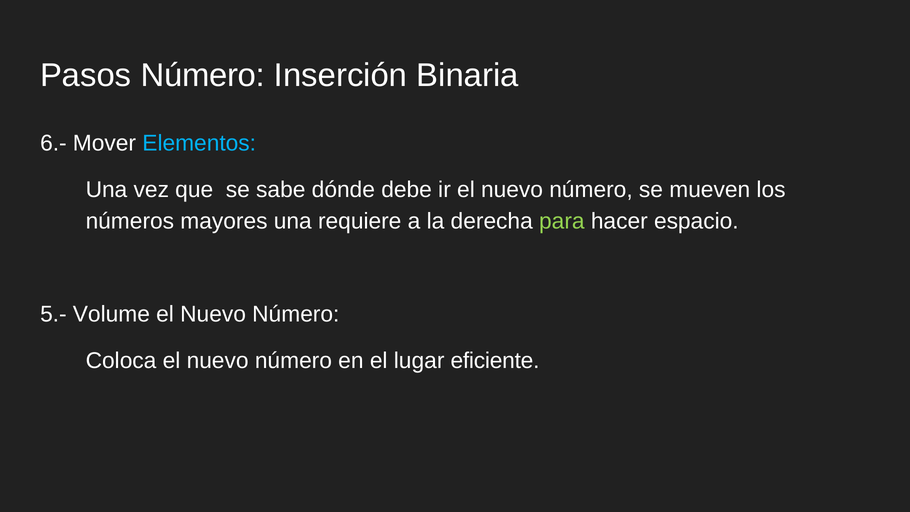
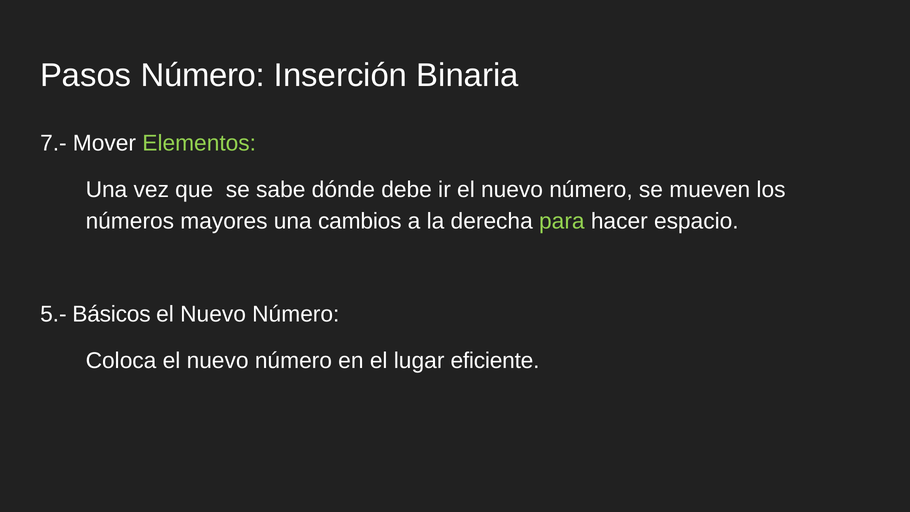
6.-: 6.- -> 7.-
Elementos colour: light blue -> light green
requiere: requiere -> cambios
Volume: Volume -> Básicos
